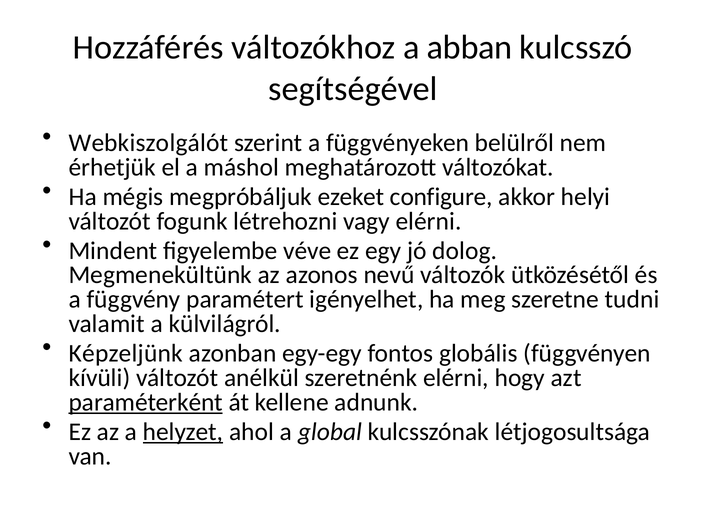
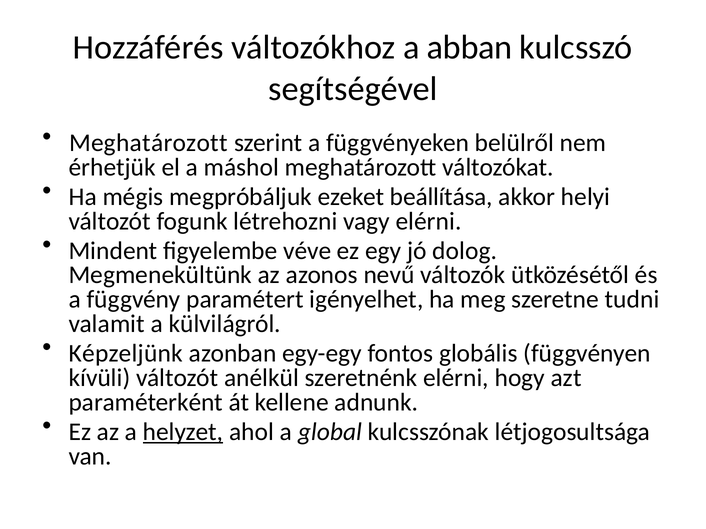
Webkiszolgálót at (148, 143): Webkiszolgálót -> Meghatározott
configure: configure -> beállítása
paraméterként underline: present -> none
